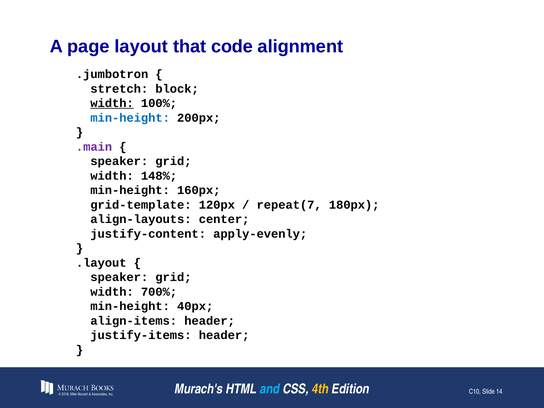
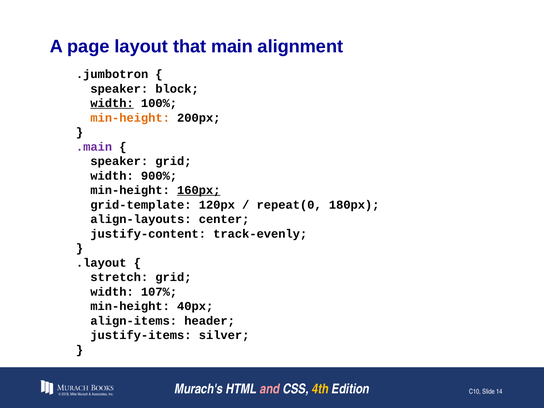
code: code -> main
stretch at (119, 89): stretch -> speaker
min-height at (130, 118) colour: blue -> orange
148%: 148% -> 900%
160px underline: none -> present
repeat(7: repeat(7 -> repeat(0
apply-evenly: apply-evenly -> track-evenly
speaker at (119, 277): speaker -> stretch
700%: 700% -> 107%
justify-items header: header -> silver
and colour: light blue -> pink
